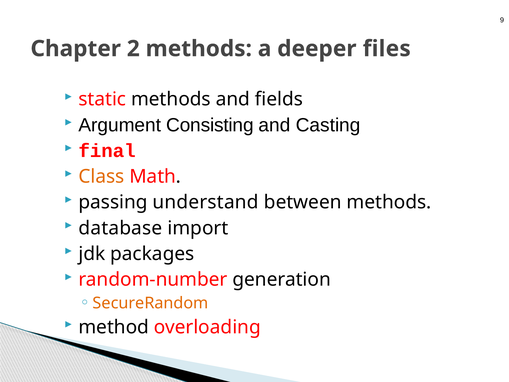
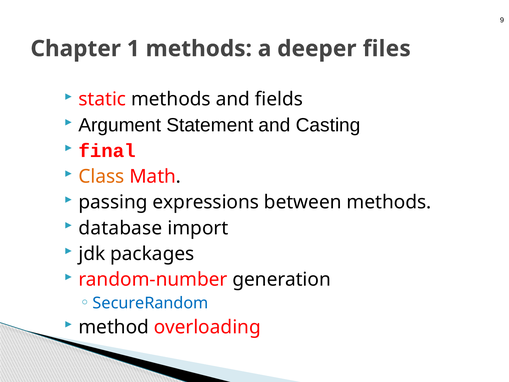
2: 2 -> 1
Consisting: Consisting -> Statement
understand: understand -> expressions
SecureRandom colour: orange -> blue
